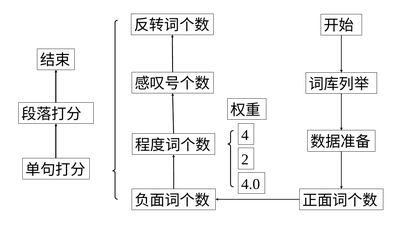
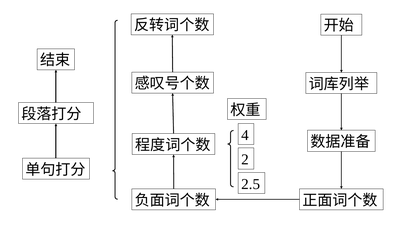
4.0: 4.0 -> 2.5
